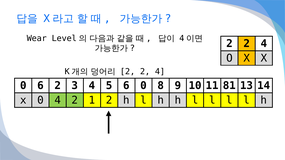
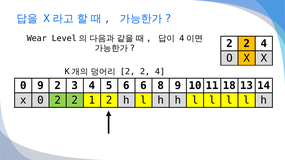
0 6: 6 -> 9
6 0: 0 -> 6
81: 81 -> 18
0 4: 4 -> 2
